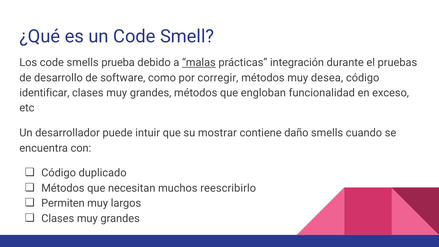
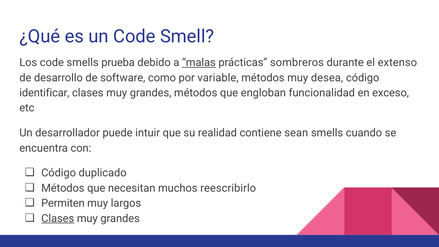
integración: integración -> sombreros
pruebas: pruebas -> extenso
corregir: corregir -> variable
mostrar: mostrar -> realidad
daño: daño -> sean
Clases at (58, 218) underline: none -> present
